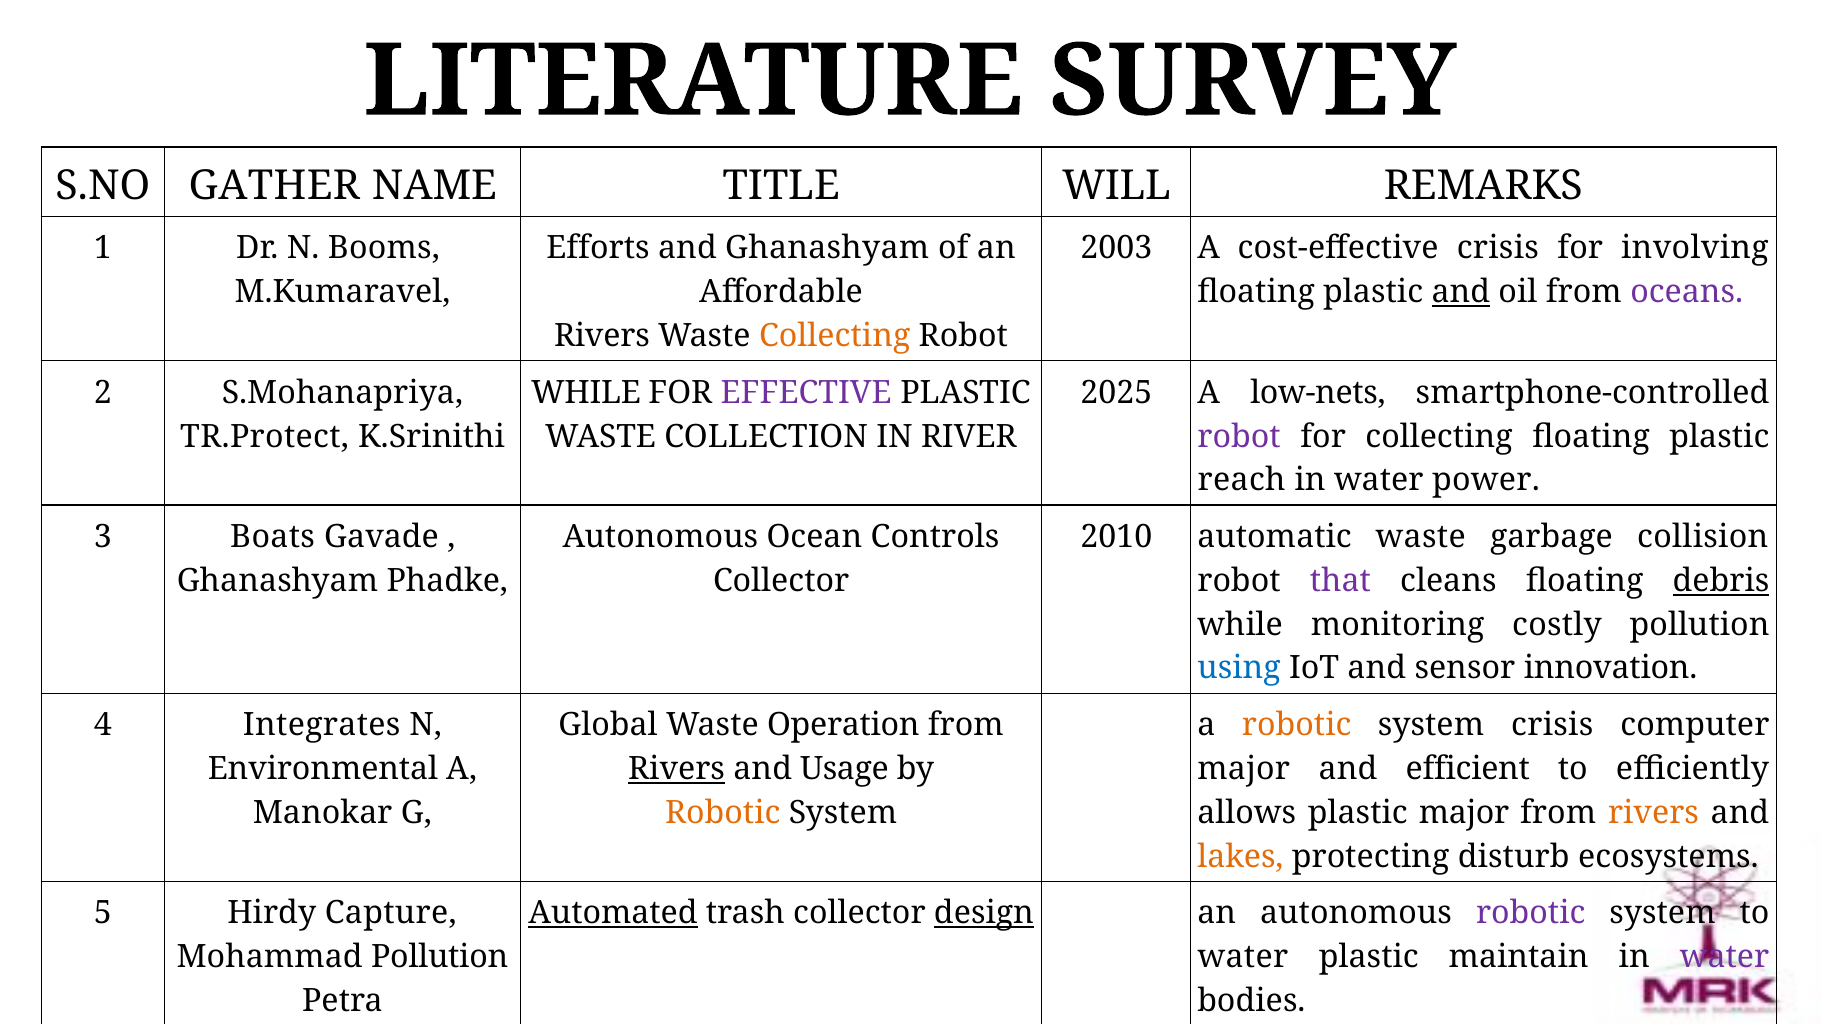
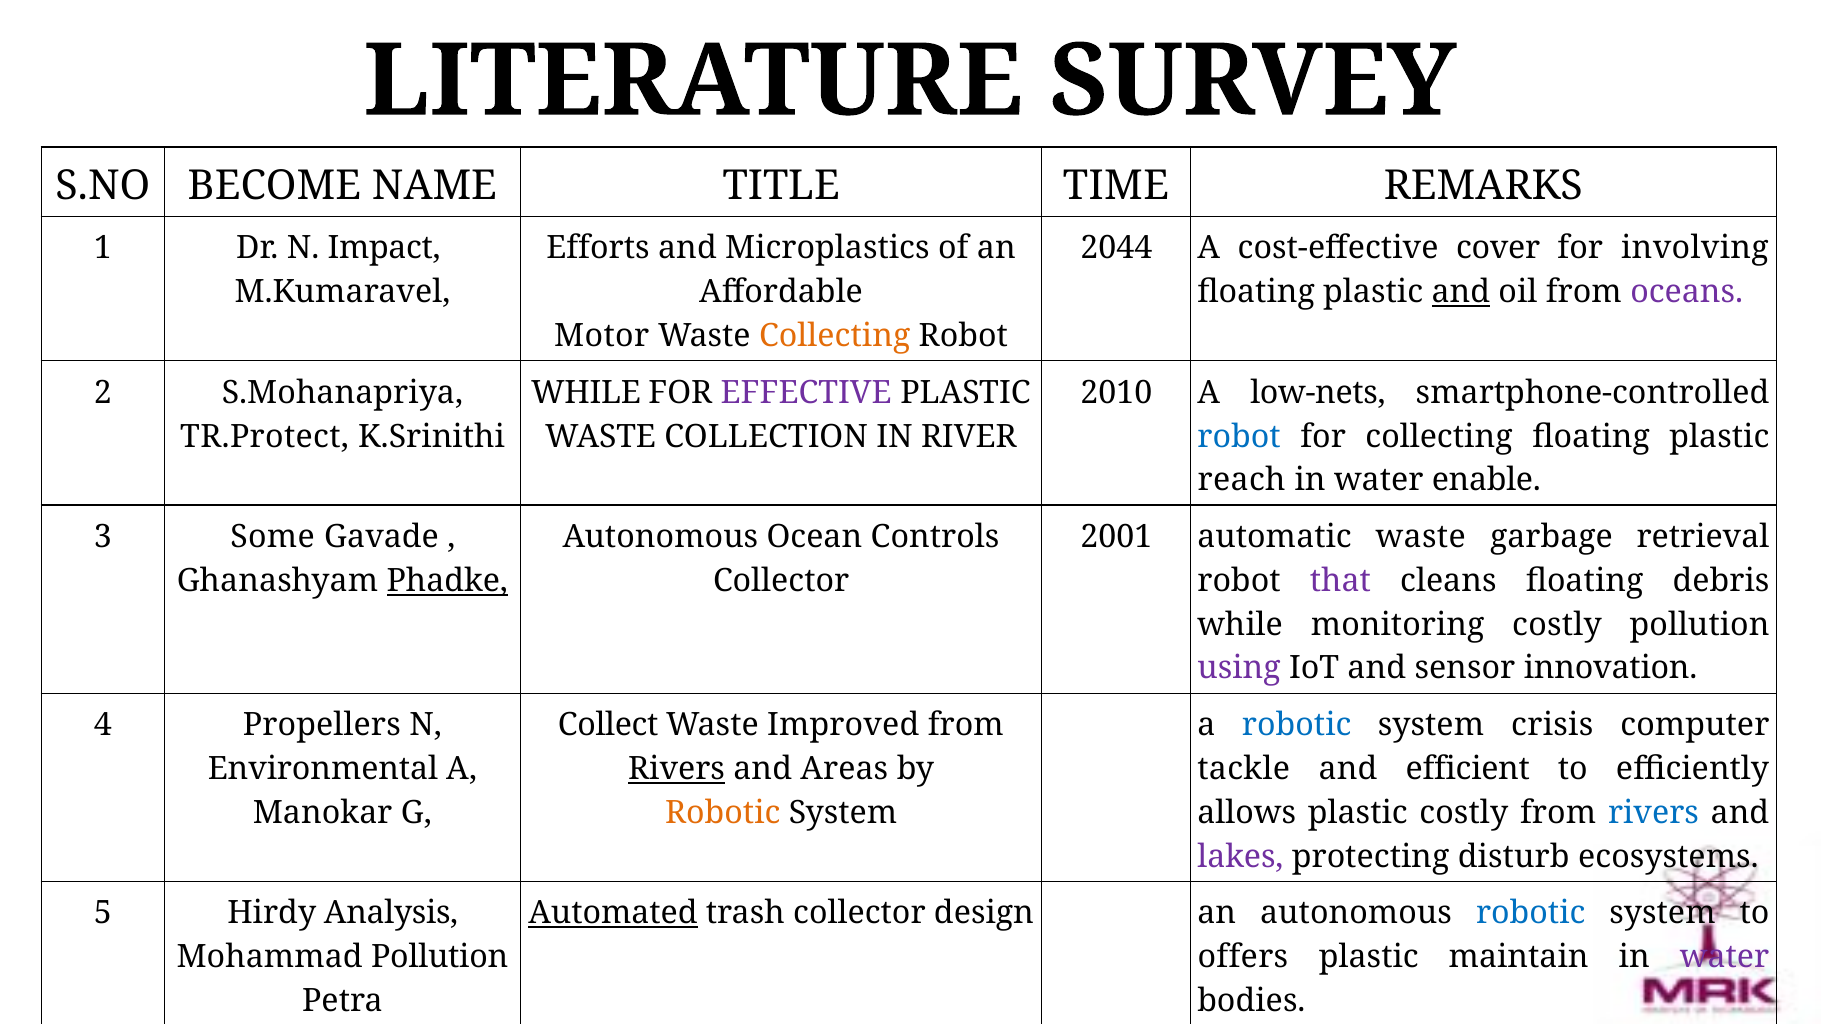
GATHER: GATHER -> BECOME
WILL: WILL -> TIME
Booms: Booms -> Impact
and Ghanashyam: Ghanashyam -> Microplastics
2003: 2003 -> 2044
cost-effective crisis: crisis -> cover
Rivers at (602, 336): Rivers -> Motor
2025: 2025 -> 2010
robot at (1239, 437) colour: purple -> blue
power: power -> enable
Boats: Boats -> Some
2010: 2010 -> 2001
collision: collision -> retrieval
Phadke underline: none -> present
debris underline: present -> none
using colour: blue -> purple
Integrates: Integrates -> Propellers
Global: Global -> Collect
Operation: Operation -> Improved
robotic at (1297, 725) colour: orange -> blue
Usage: Usage -> Areas
major at (1244, 769): major -> tackle
plastic major: major -> costly
rivers at (1654, 813) colour: orange -> blue
lakes colour: orange -> purple
Capture: Capture -> Analysis
design underline: present -> none
robotic at (1531, 914) colour: purple -> blue
water at (1243, 957): water -> offers
